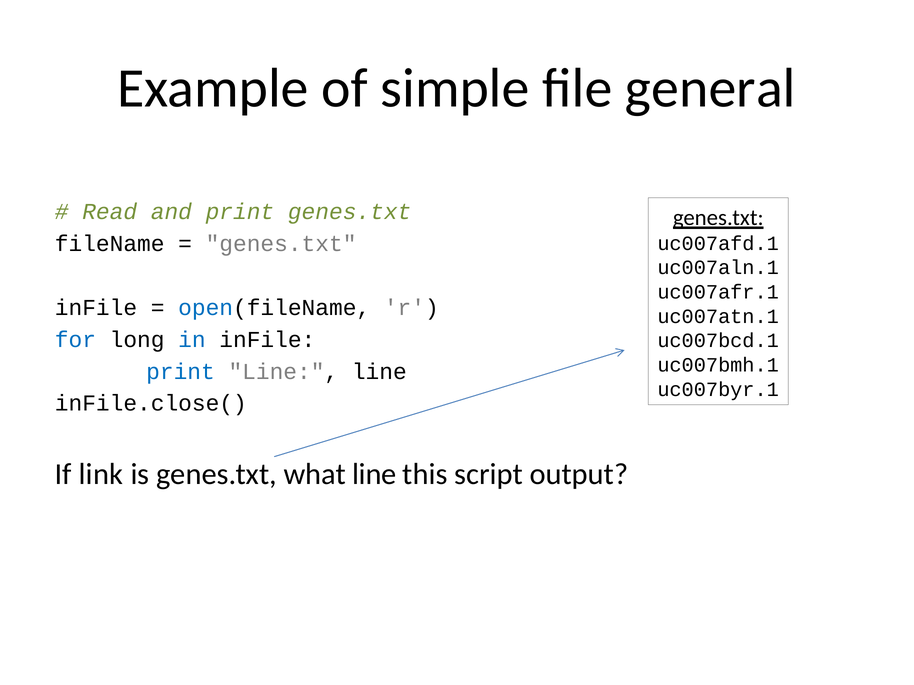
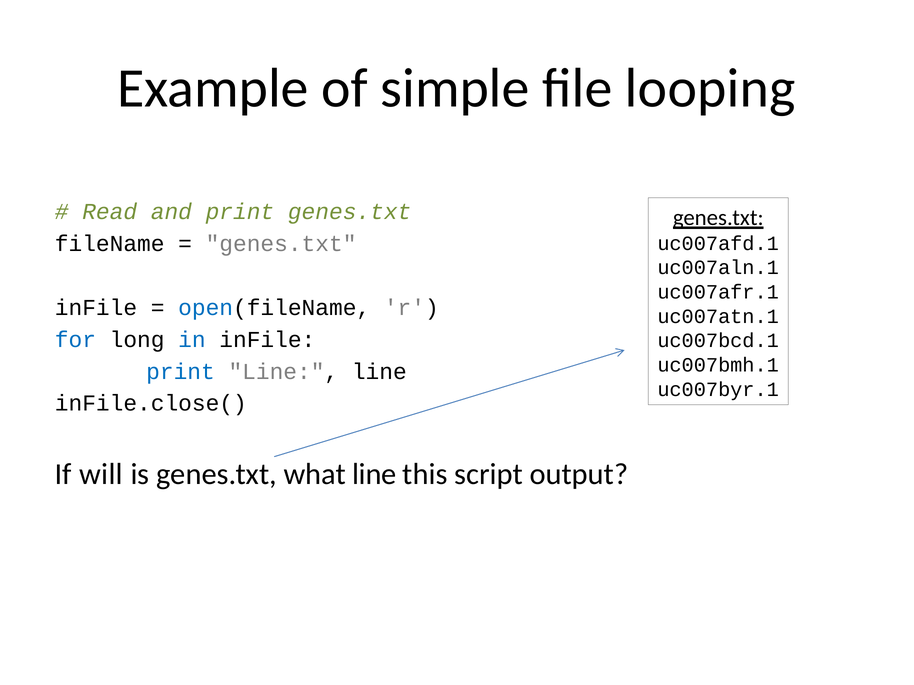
general: general -> looping
link: link -> will
